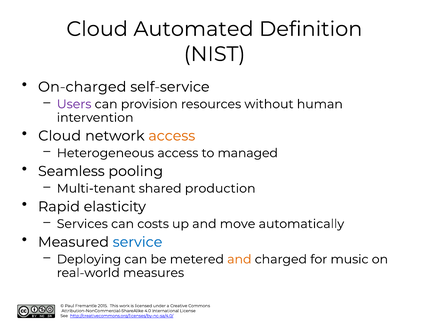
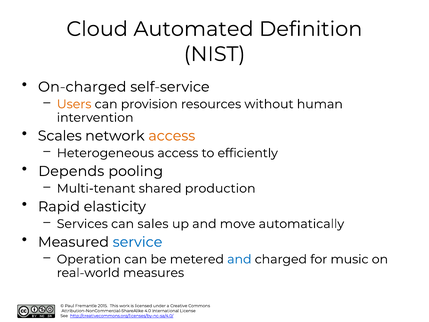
Users colour: purple -> orange
Cloud at (60, 136): Cloud -> Scales
managed: managed -> efficiently
Seamless: Seamless -> Depends
costs: costs -> sales
Deploying: Deploying -> Operation
and at (239, 259) colour: orange -> blue
